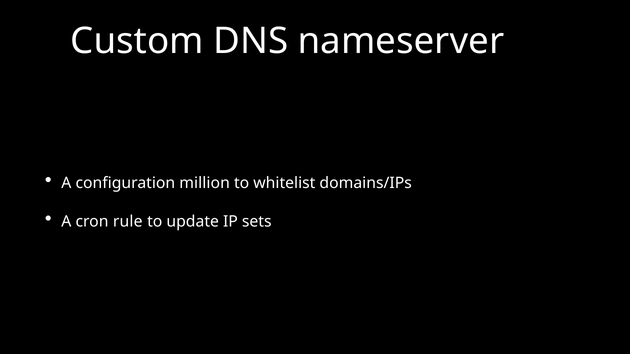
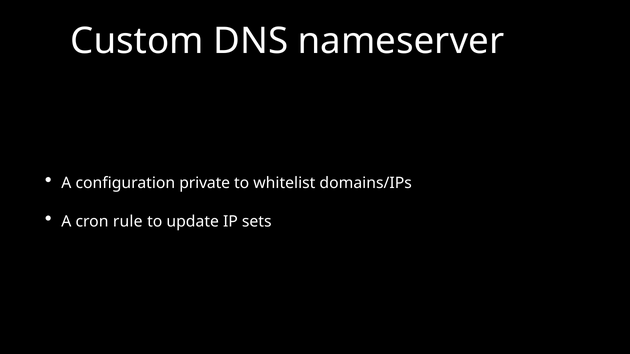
million: million -> private
